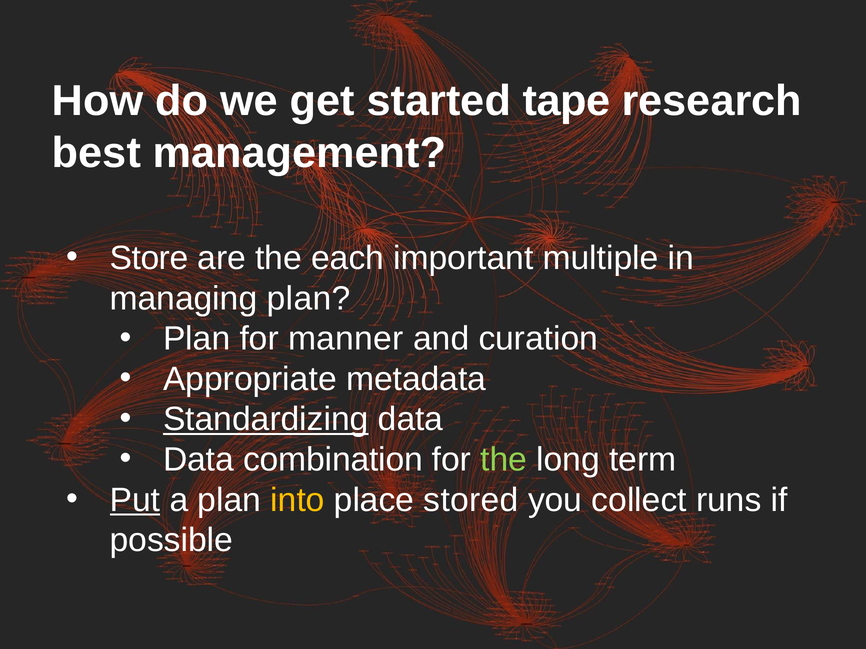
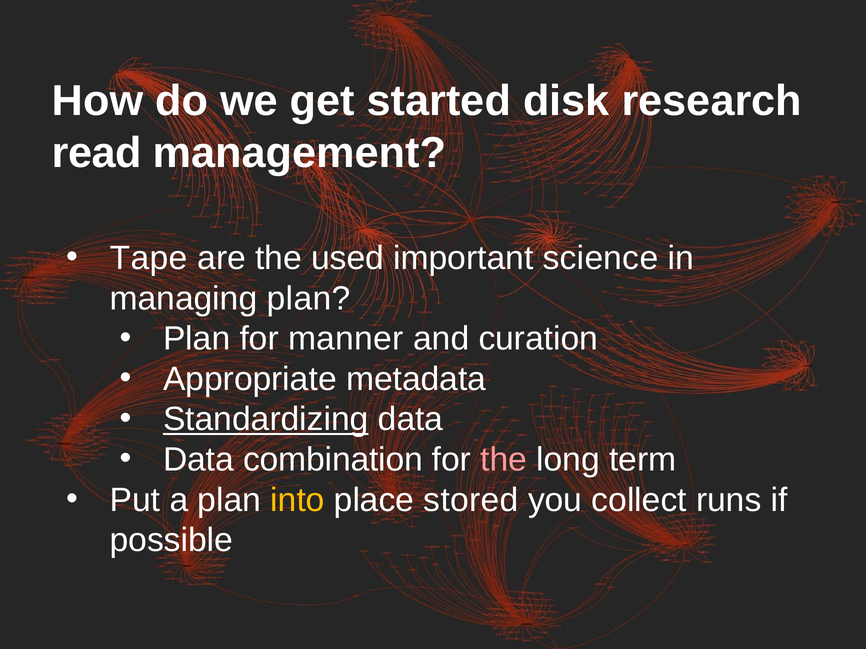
tape: tape -> disk
best: best -> read
Store: Store -> Tape
each: each -> used
multiple: multiple -> science
the at (504, 460) colour: light green -> pink
Put underline: present -> none
